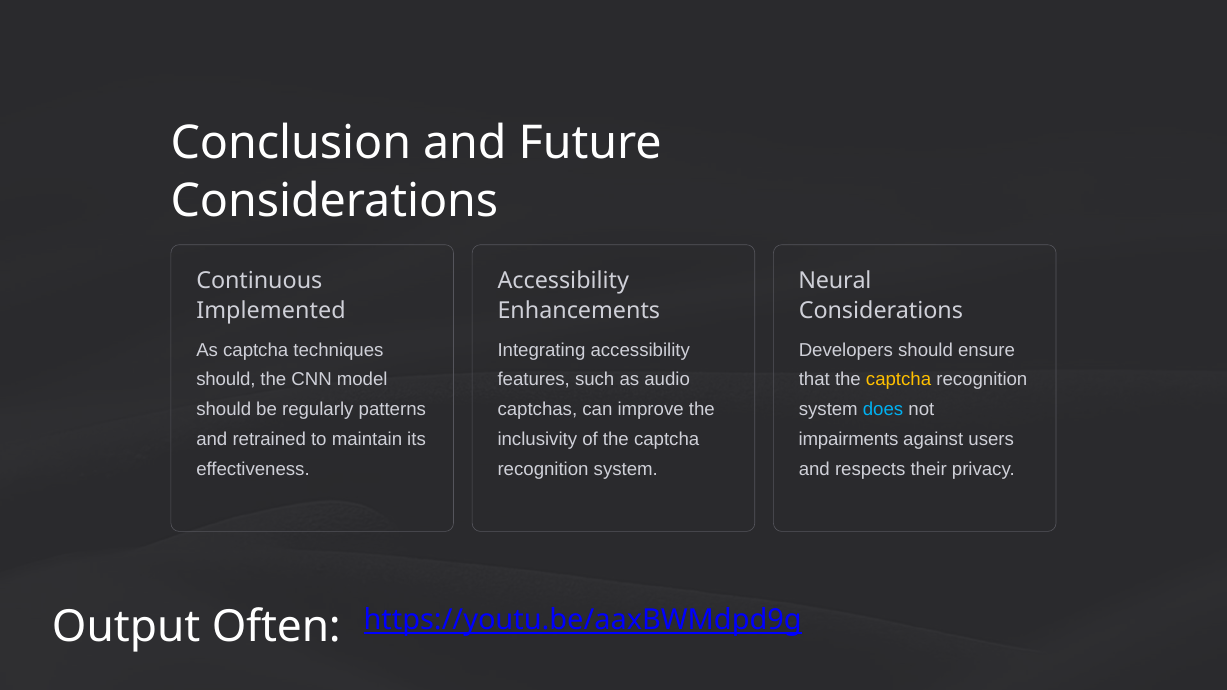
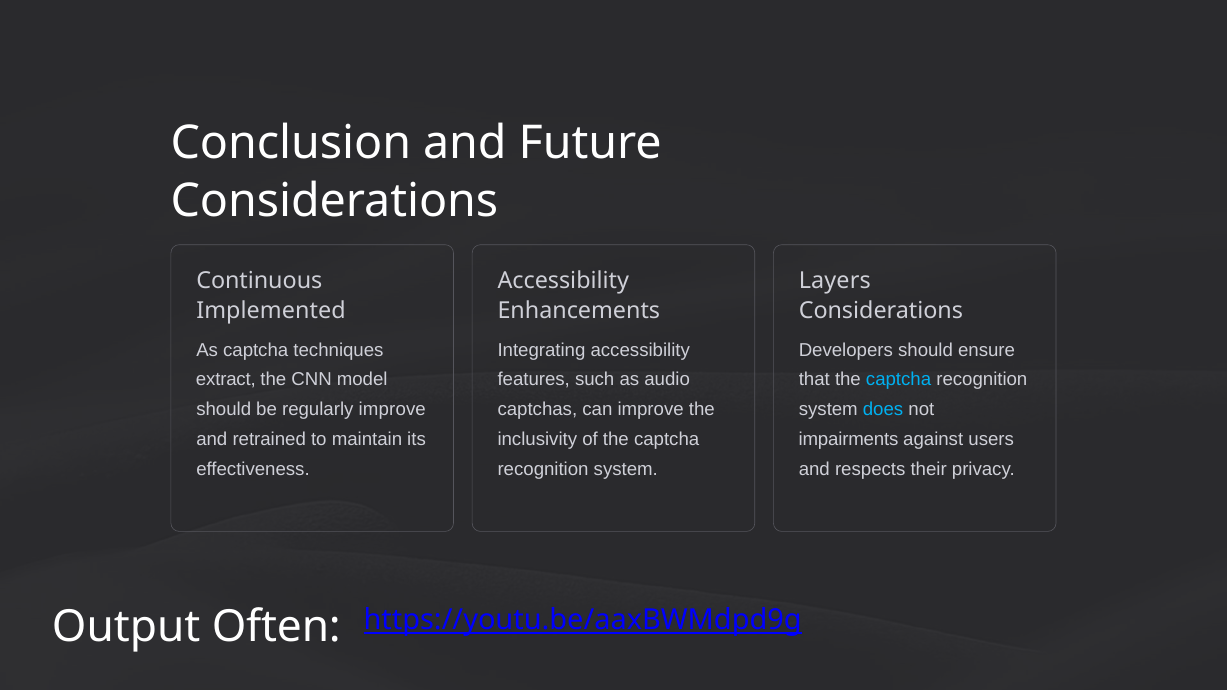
Neural: Neural -> Layers
should at (226, 380): should -> extract
captcha at (899, 380) colour: yellow -> light blue
regularly patterns: patterns -> improve
